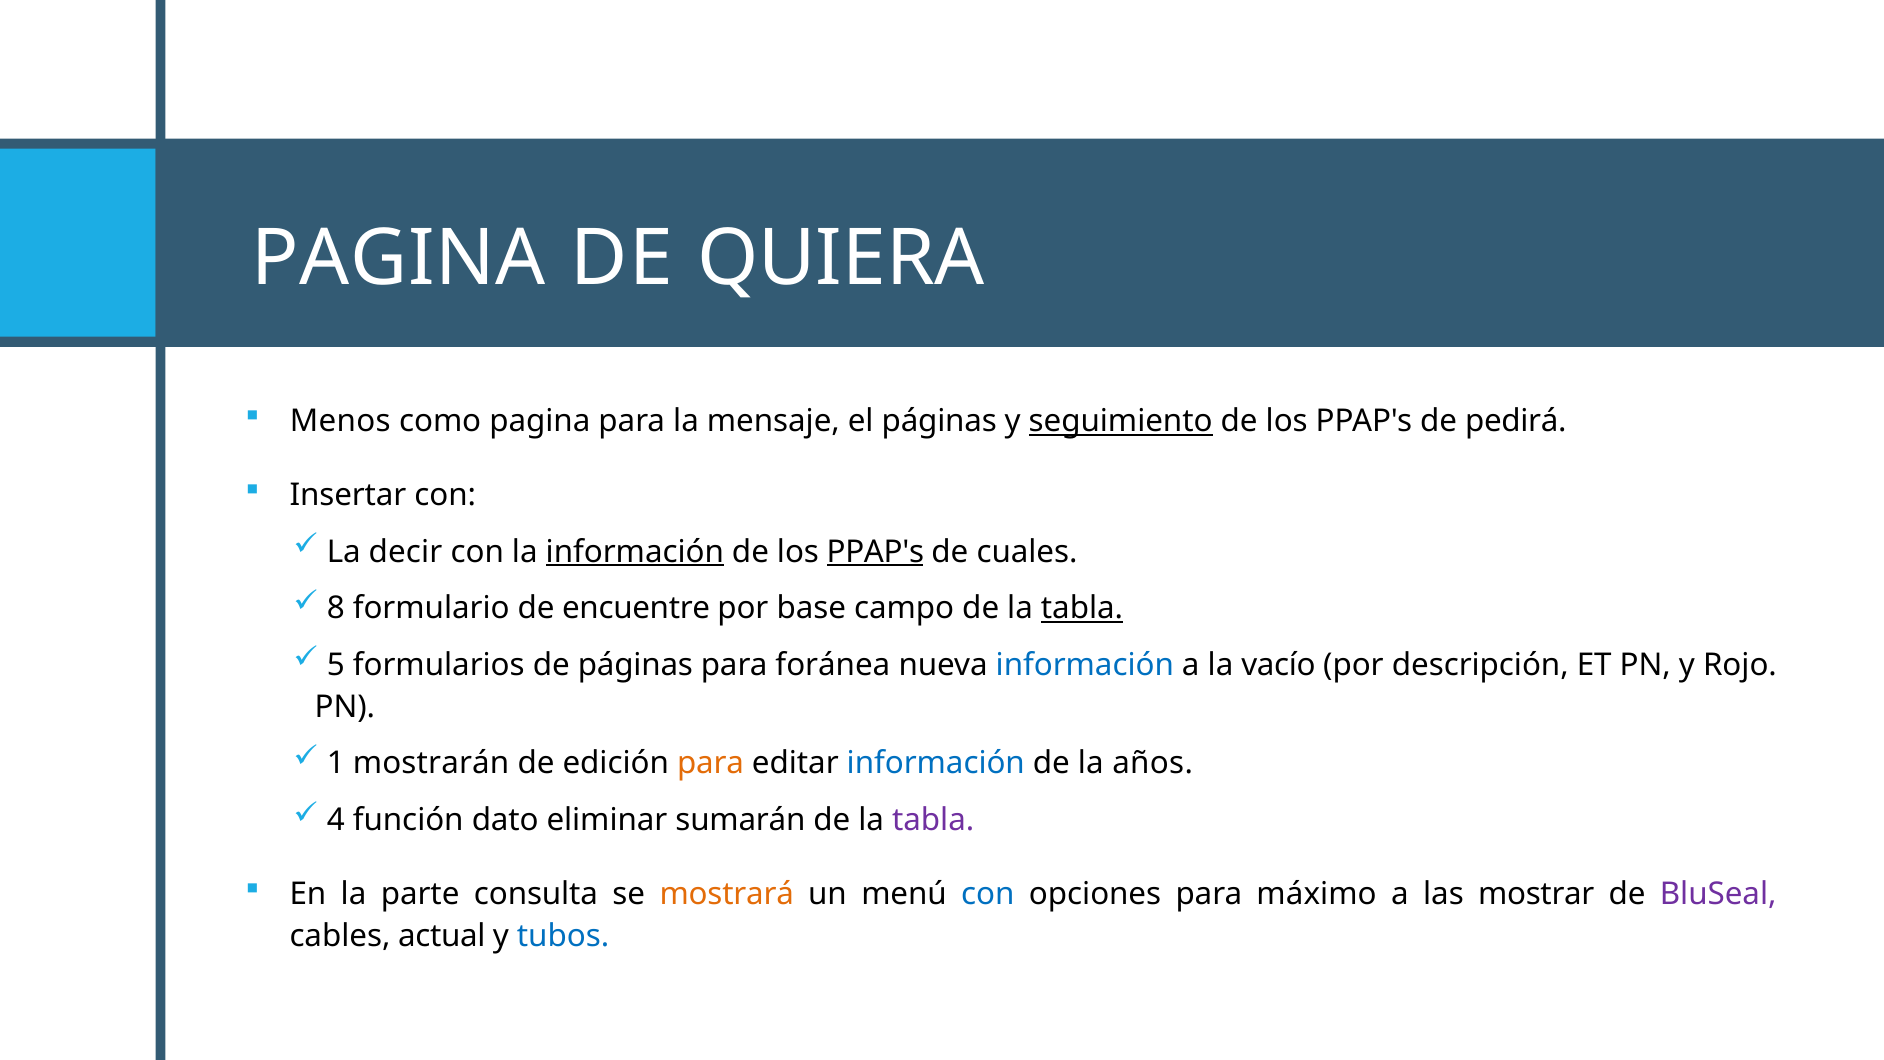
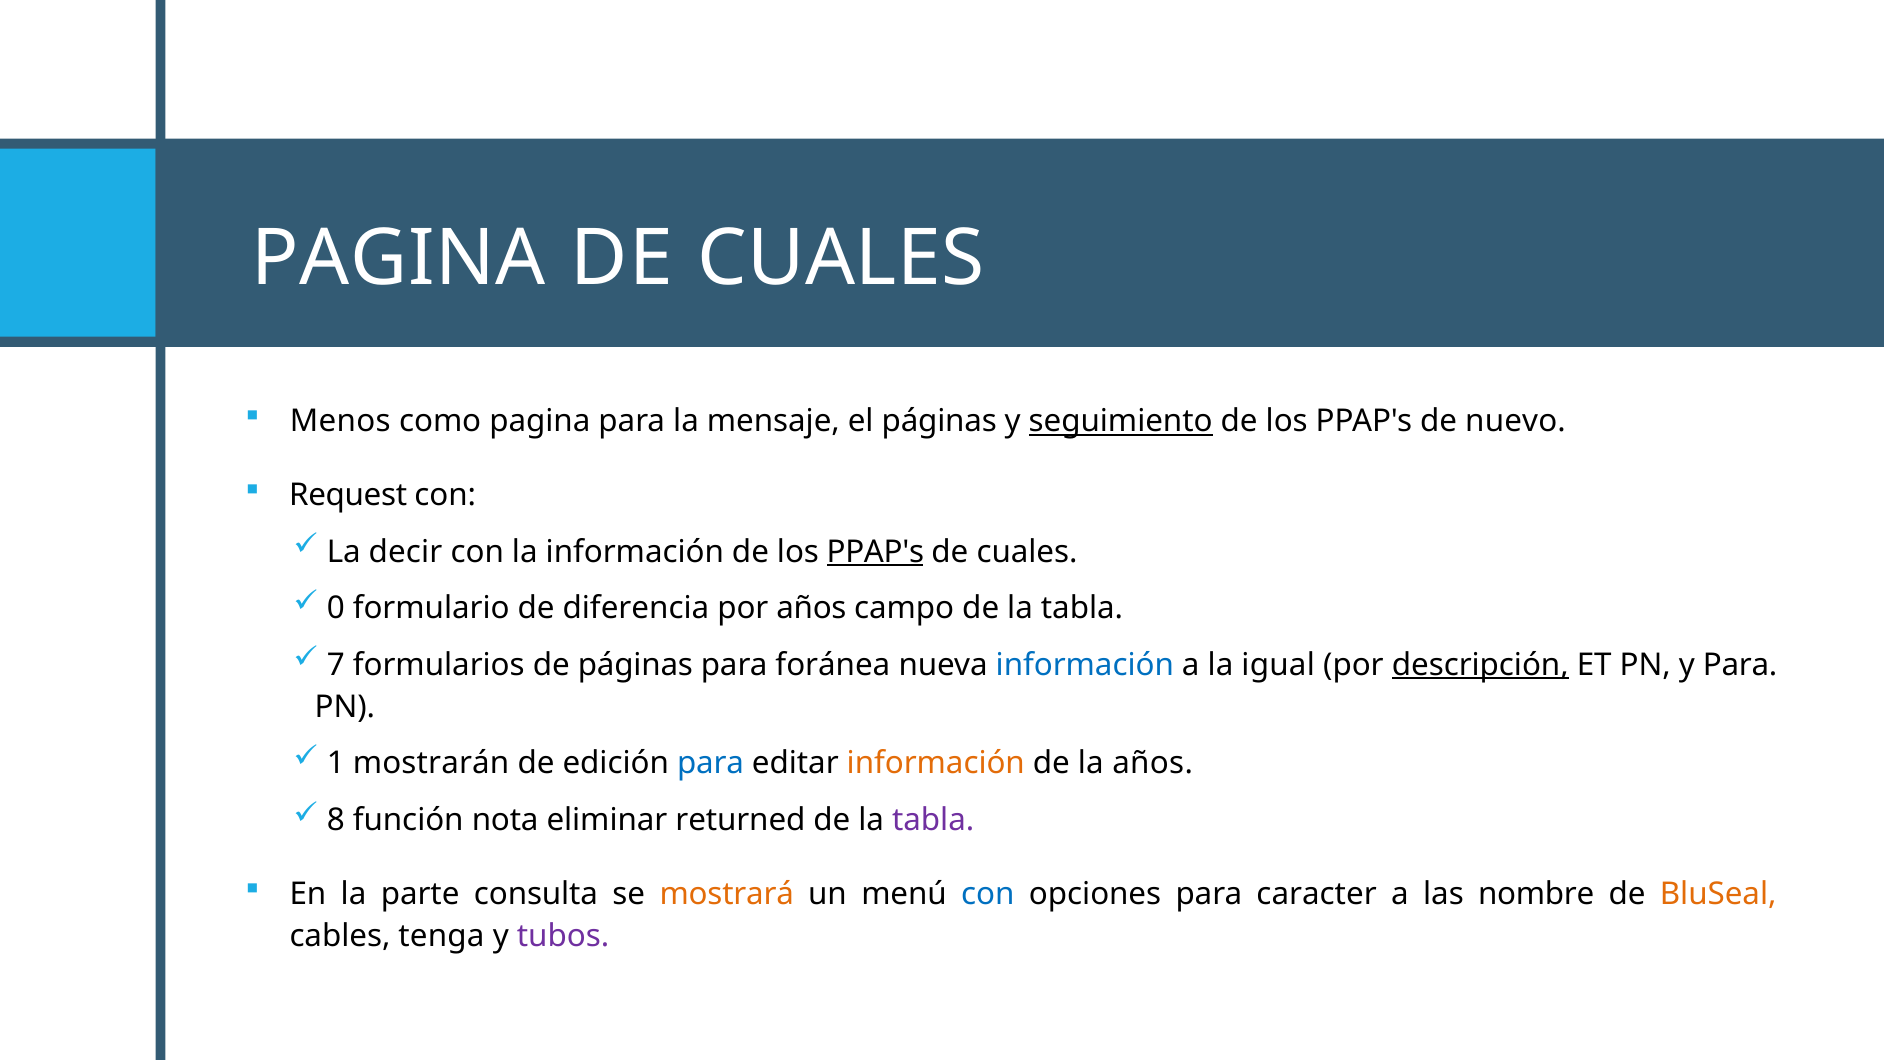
QUIERA at (841, 259): QUIERA -> CUALES
pedirá: pedirá -> nuevo
Insertar: Insertar -> Request
información at (635, 552) underline: present -> none
8: 8 -> 0
encuentre: encuentre -> diferencia
por base: base -> años
tabla at (1082, 608) underline: present -> none
5: 5 -> 7
vacío: vacío -> igual
descripción underline: none -> present
y Rojo: Rojo -> Para
para at (711, 763) colour: orange -> blue
información at (936, 763) colour: blue -> orange
4: 4 -> 8
dato: dato -> nota
sumarán: sumarán -> returned
máximo: máximo -> caracter
mostrar: mostrar -> nombre
BluSeal colour: purple -> orange
actual: actual -> tenga
tubos colour: blue -> purple
